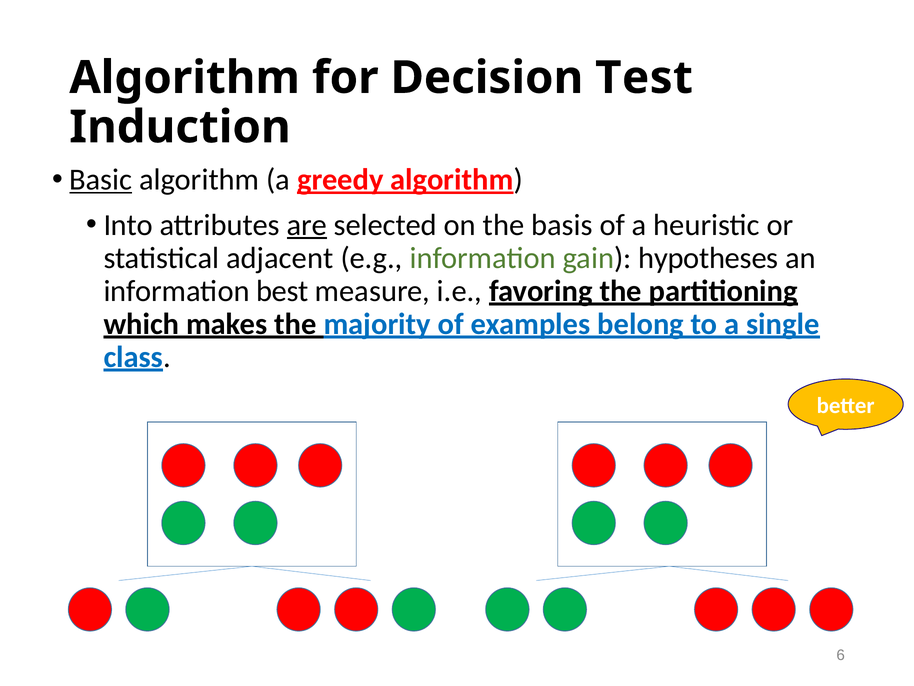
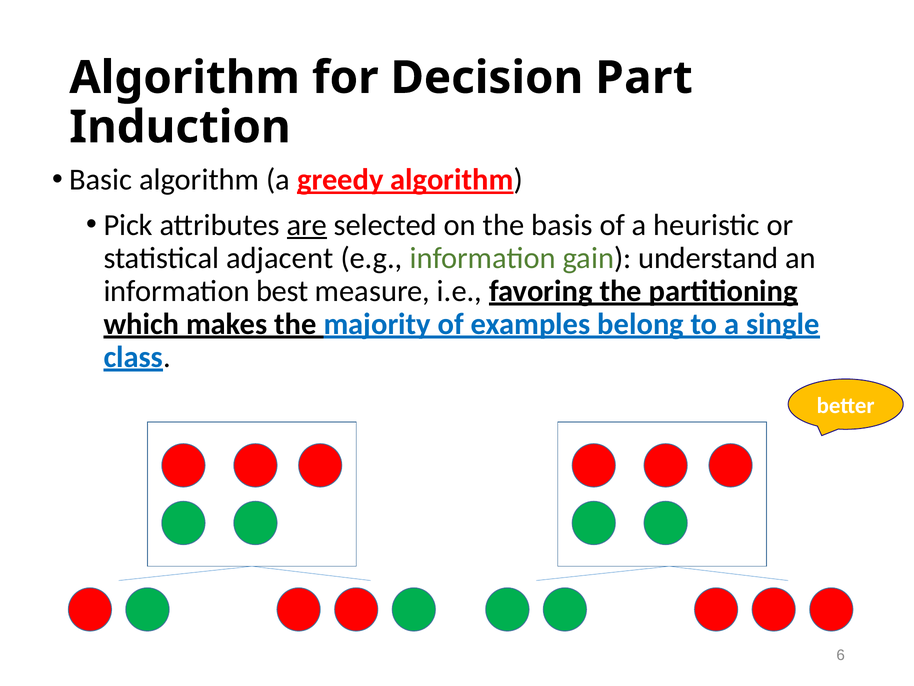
Test: Test -> Part
Basic underline: present -> none
Into: Into -> Pick
hypotheses: hypotheses -> understand
